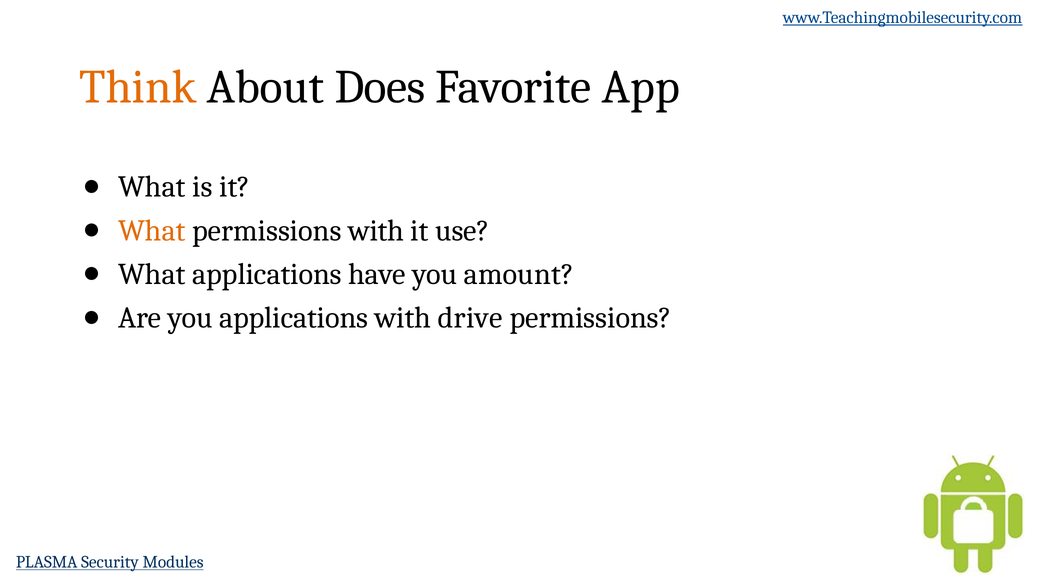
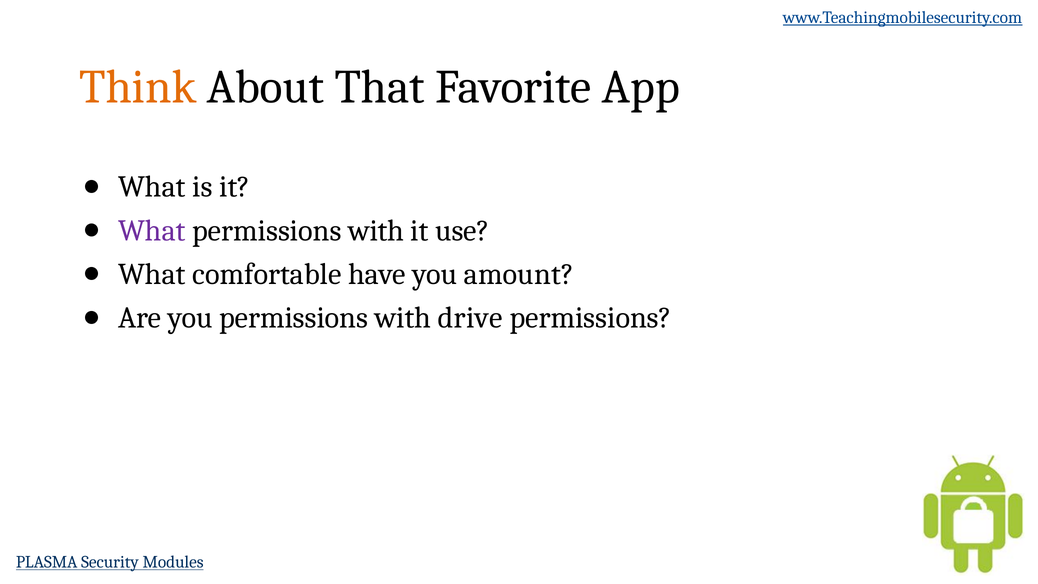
Does: Does -> That
What at (152, 230) colour: orange -> purple
What applications: applications -> comfortable
you applications: applications -> permissions
